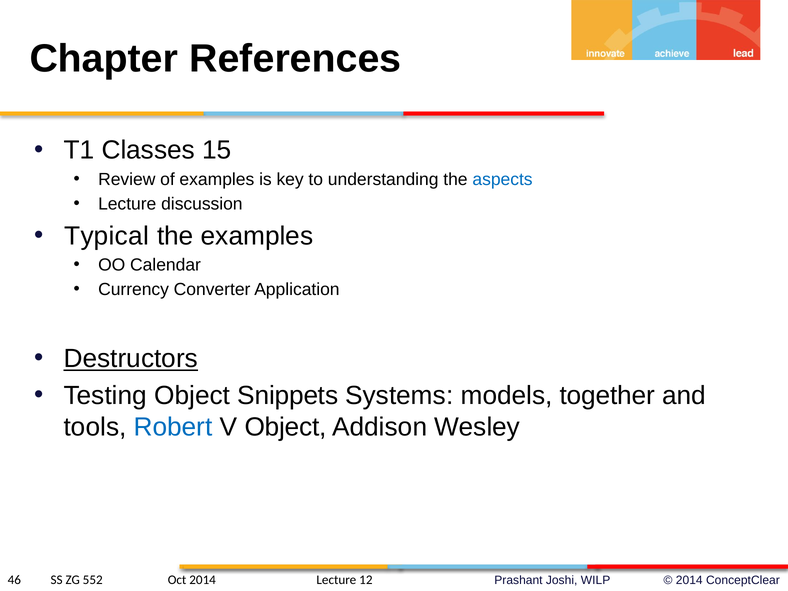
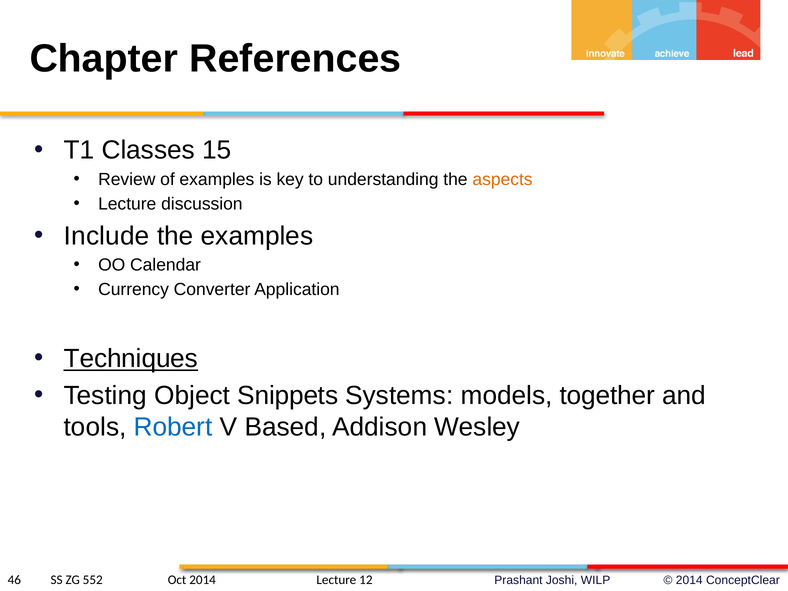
aspects colour: blue -> orange
Typical: Typical -> Include
Destructors: Destructors -> Techniques
V Object: Object -> Based
